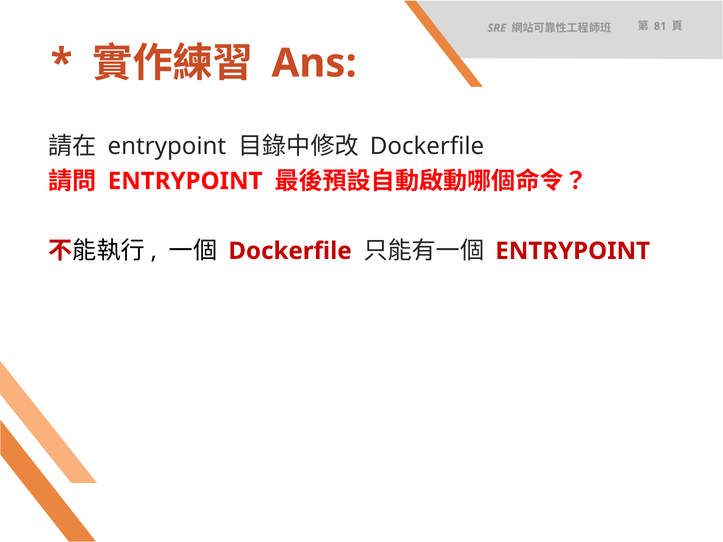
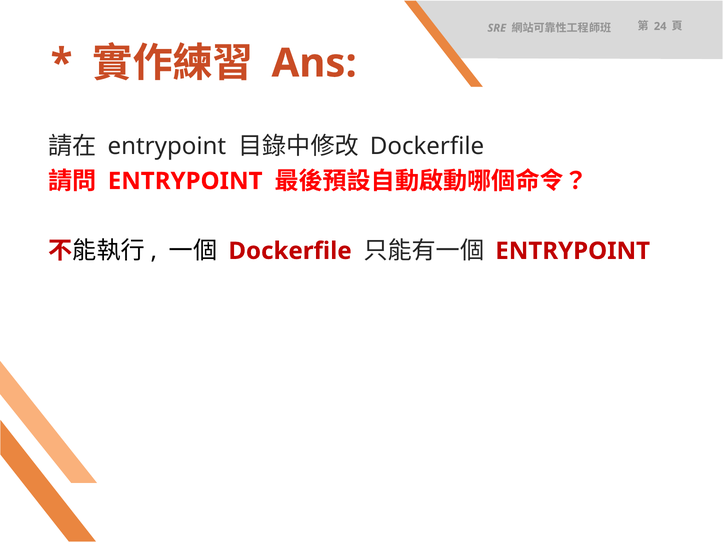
81: 81 -> 24
